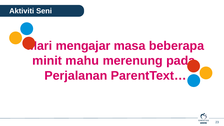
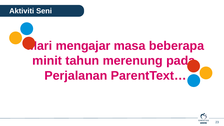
mahu: mahu -> tahun
